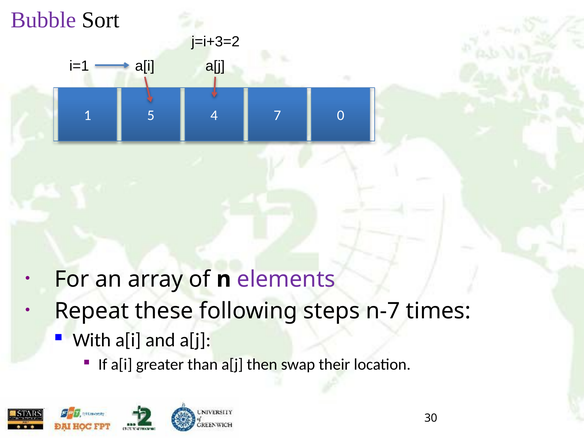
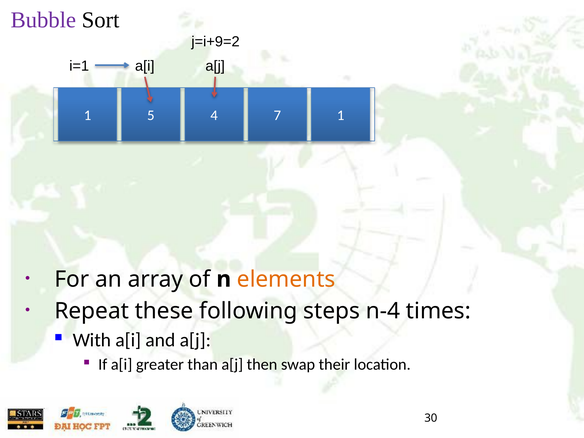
j=i+3=2: j=i+3=2 -> j=i+9=2
4 0: 0 -> 1
elements colour: purple -> orange
n-7: n-7 -> n-4
